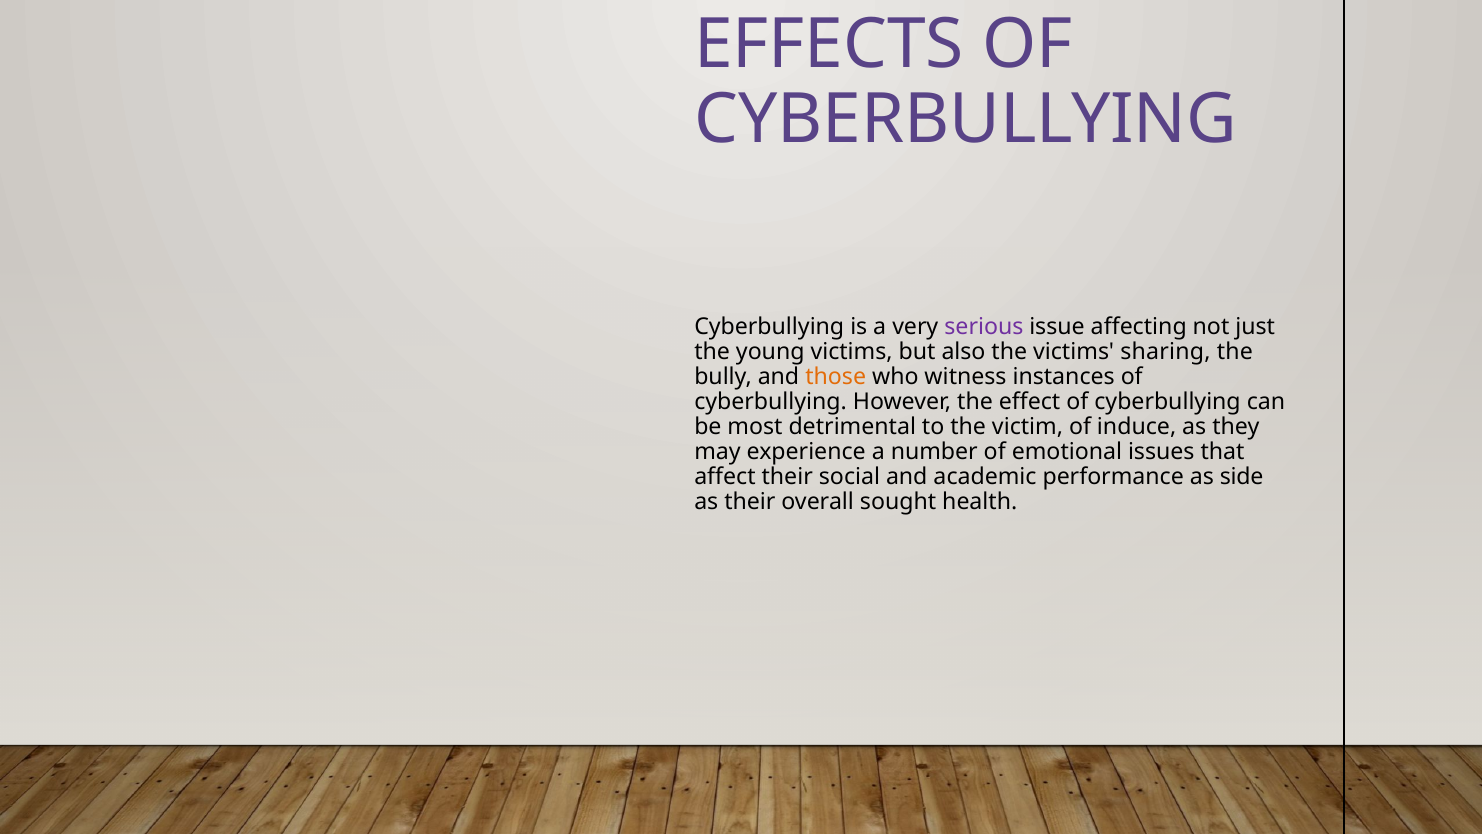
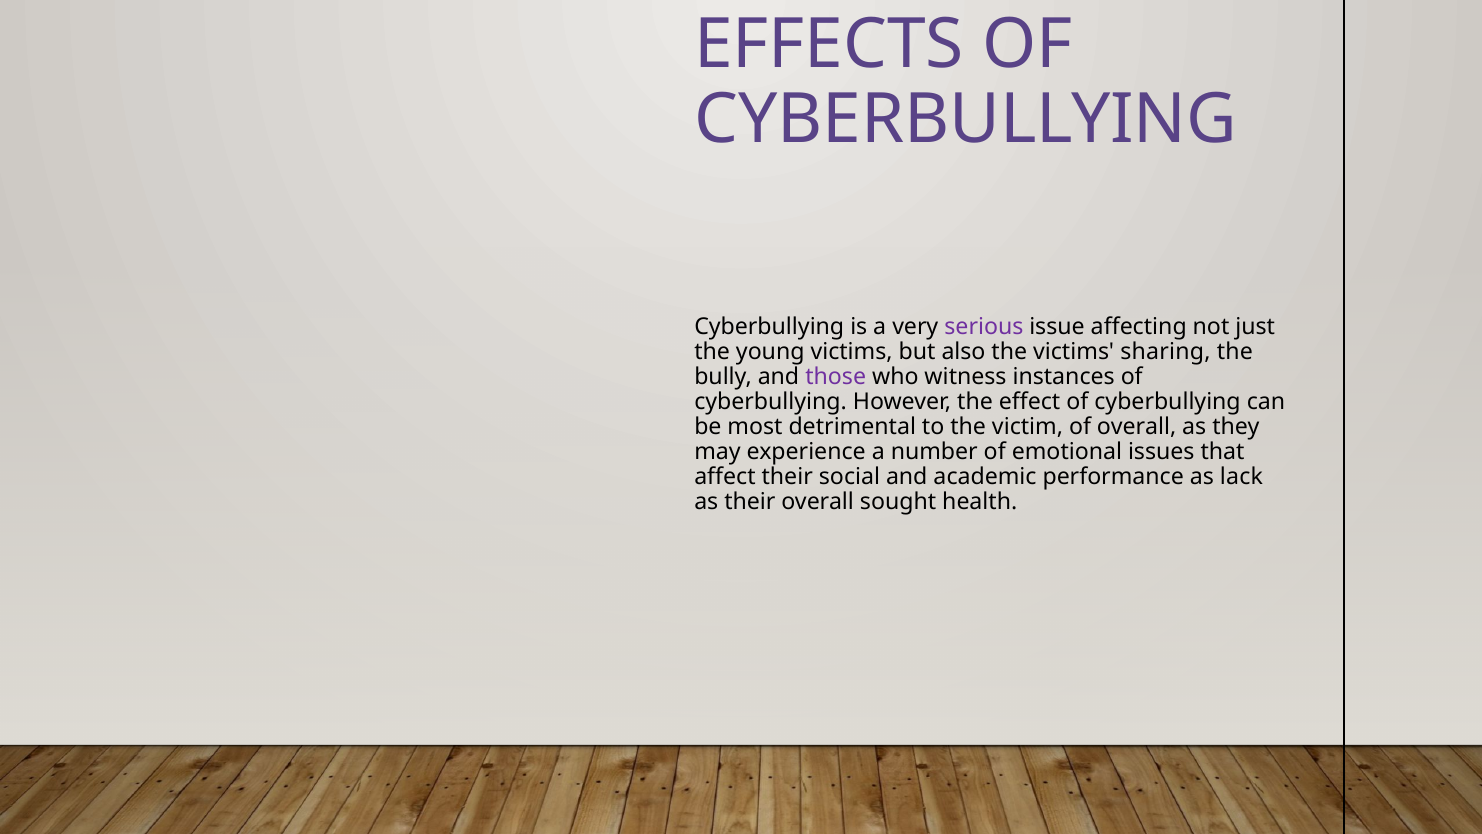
those colour: orange -> purple
of induce: induce -> overall
side: side -> lack
